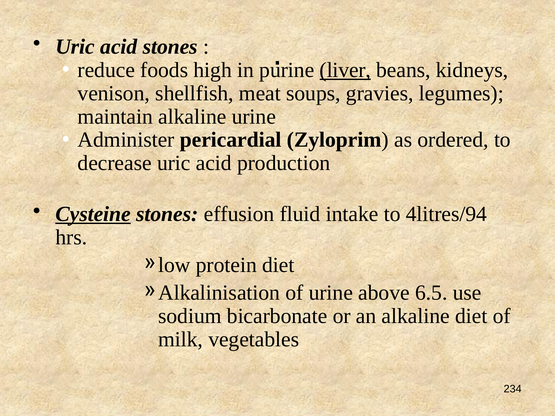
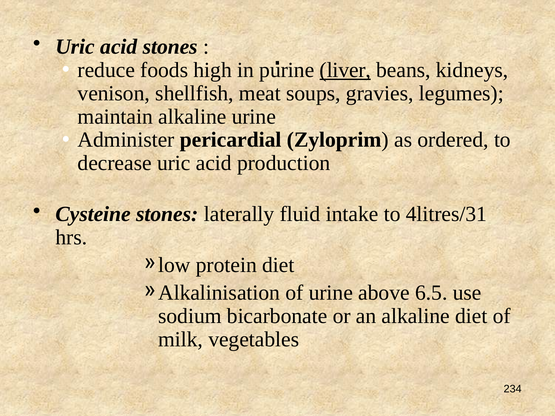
Cysteine underline: present -> none
effusion: effusion -> laterally
4litres/94: 4litres/94 -> 4litres/31
